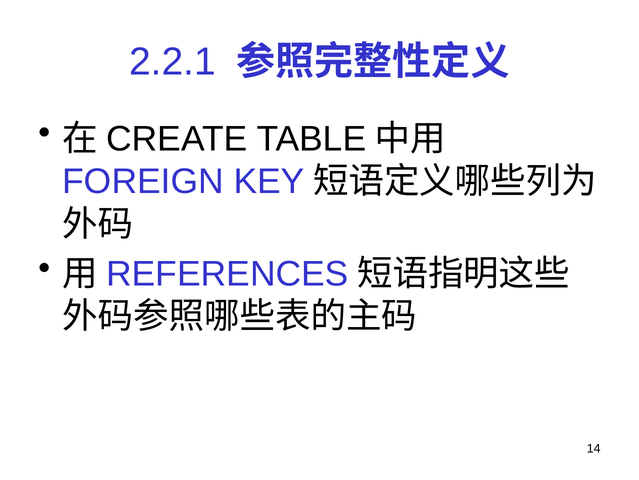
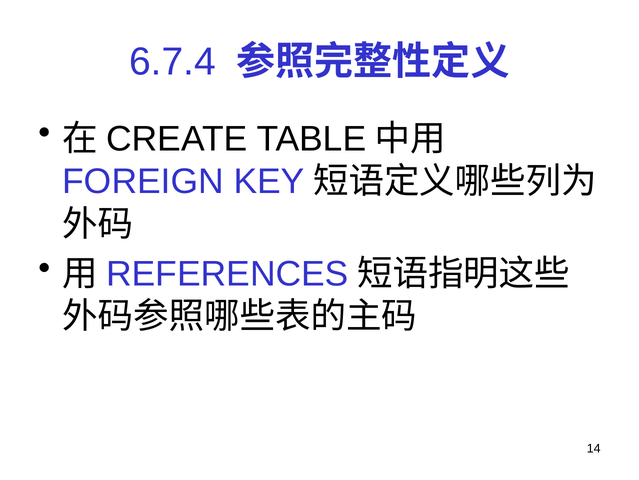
2.2.1: 2.2.1 -> 6.7.4
